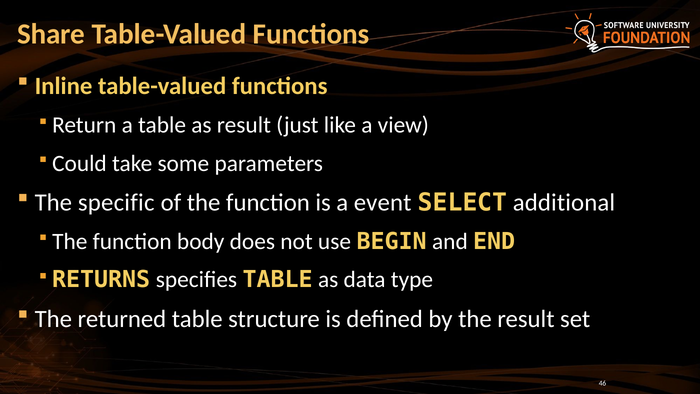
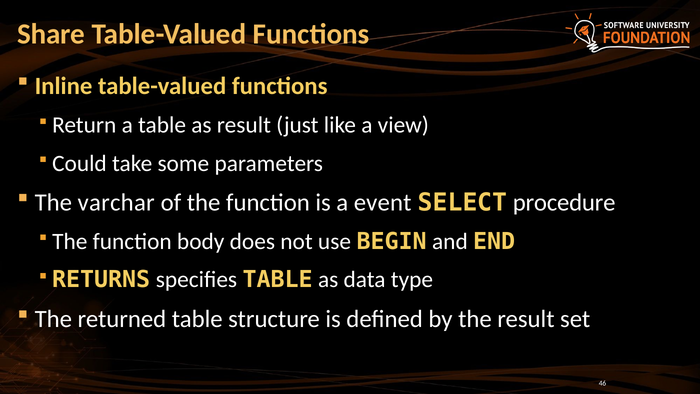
specific: specific -> varchar
additional: additional -> procedure
